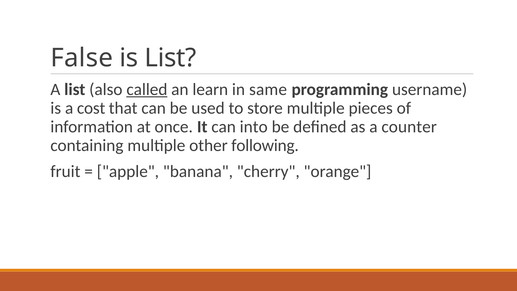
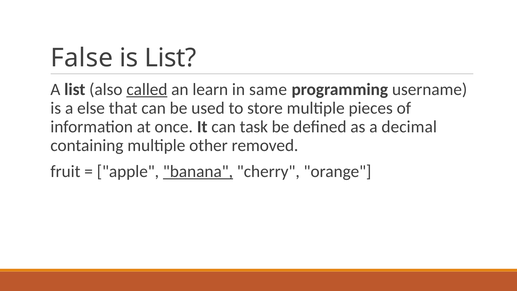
cost: cost -> else
into: into -> task
counter: counter -> decimal
following: following -> removed
banana underline: none -> present
